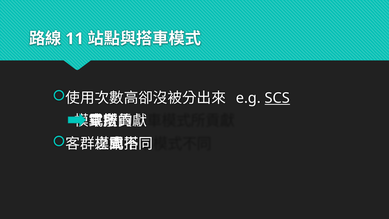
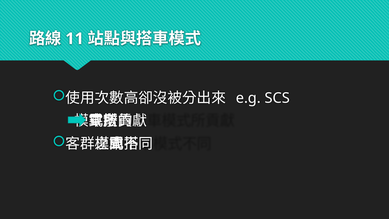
SCS underline: present -> none
